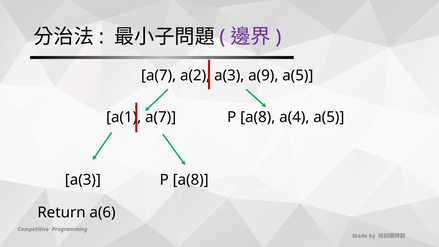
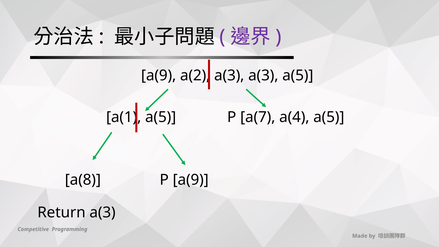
a(7 at (159, 75): a(7 -> a(9
a(3 a(9: a(9 -> a(3
a(7 at (161, 117): a(7 -> a(5
a(8 at (258, 117): a(8 -> a(7
a(3 at (83, 180): a(3 -> a(8
a(8 at (191, 180): a(8 -> a(9
Return a(6: a(6 -> a(3
